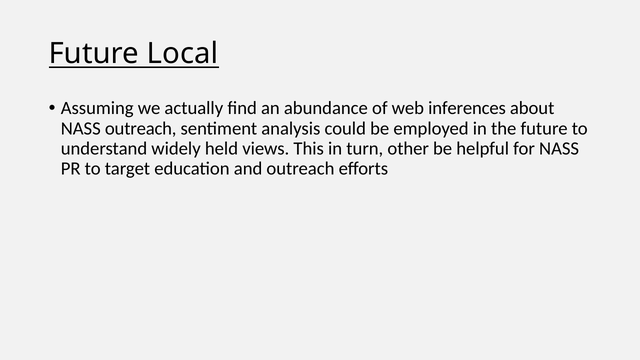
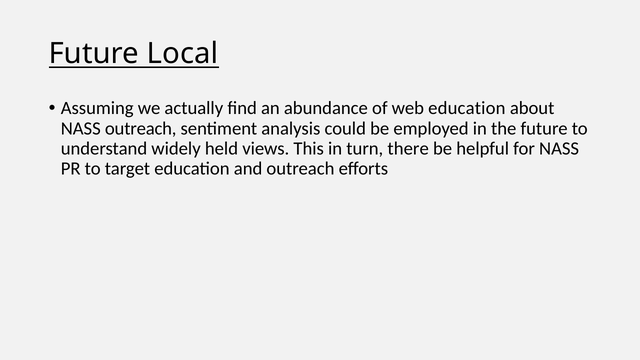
web inferences: inferences -> education
other: other -> there
